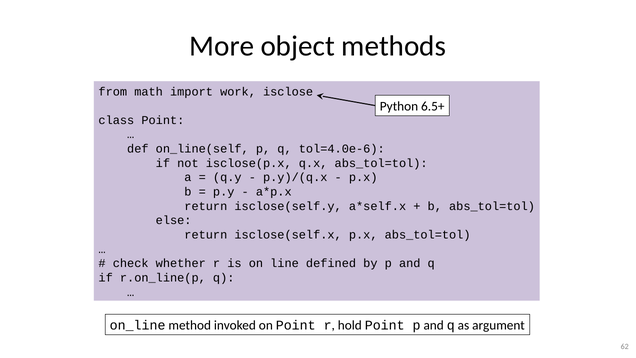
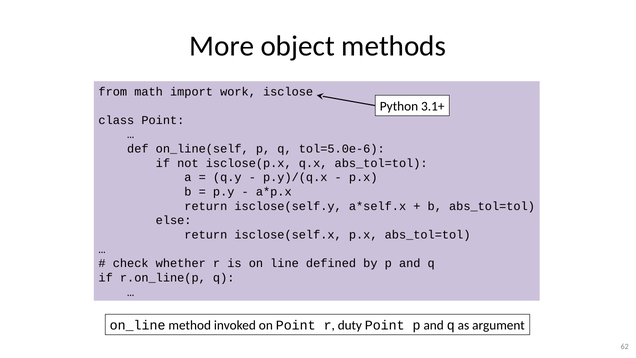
6.5+: 6.5+ -> 3.1+
tol=4.0e-6: tol=4.0e-6 -> tol=5.0e-6
hold: hold -> duty
